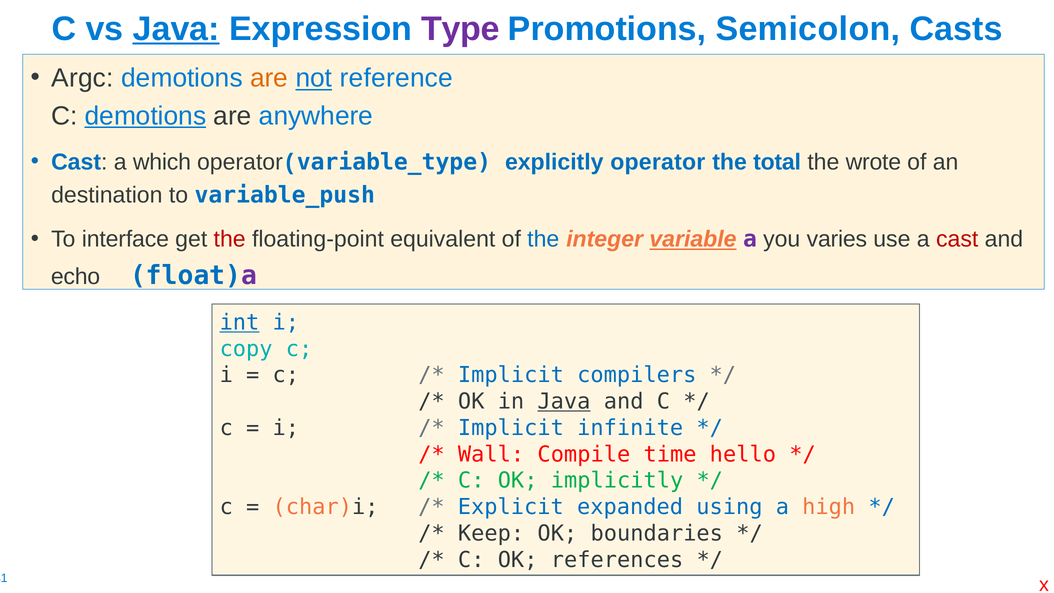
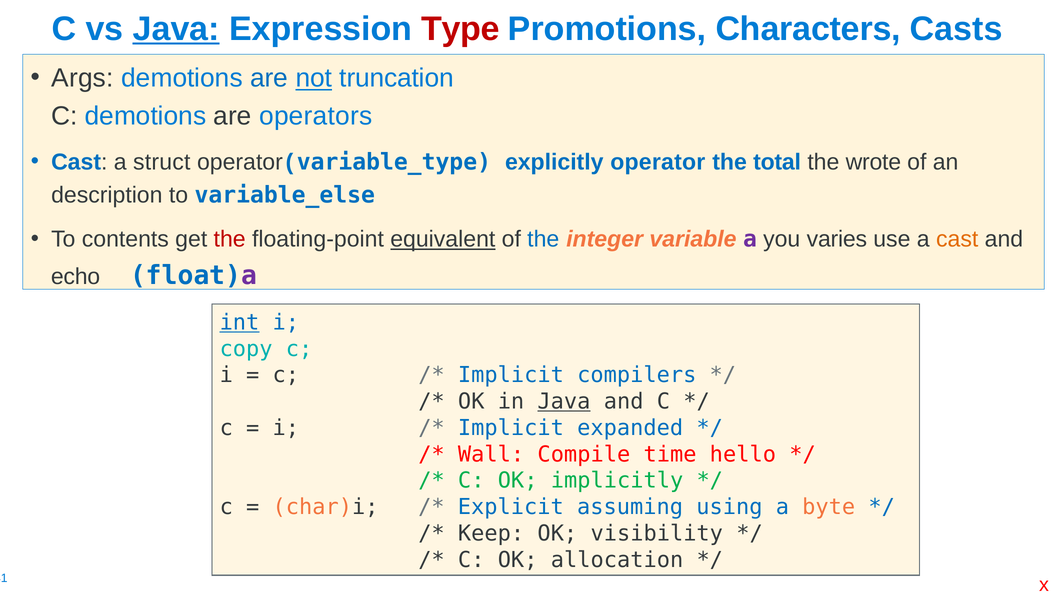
Type colour: purple -> red
Semicolon: Semicolon -> Characters
Argc: Argc -> Args
are at (269, 78) colour: orange -> blue
reference: reference -> truncation
demotions at (145, 116) underline: present -> none
anywhere: anywhere -> operators
which: which -> struct
destination: destination -> description
variable_push: variable_push -> variable_else
interface: interface -> contents
equivalent underline: none -> present
variable underline: present -> none
cast at (957, 239) colour: red -> orange
infinite: infinite -> expanded
expanded: expanded -> assuming
high: high -> byte
boundaries: boundaries -> visibility
references: references -> allocation
